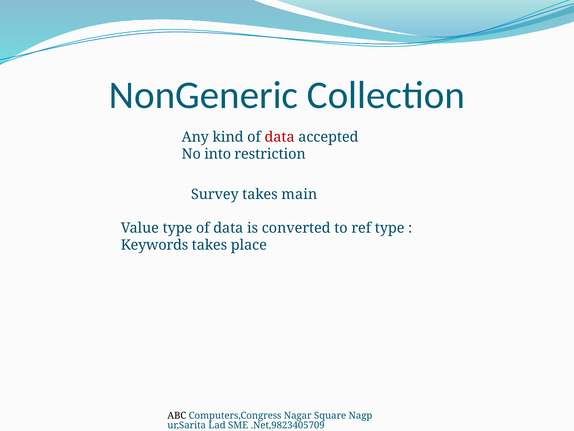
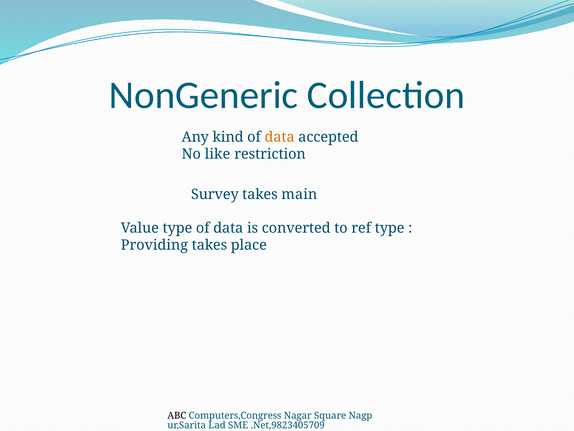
data at (280, 137) colour: red -> orange
into: into -> like
Keywords: Keywords -> Providing
